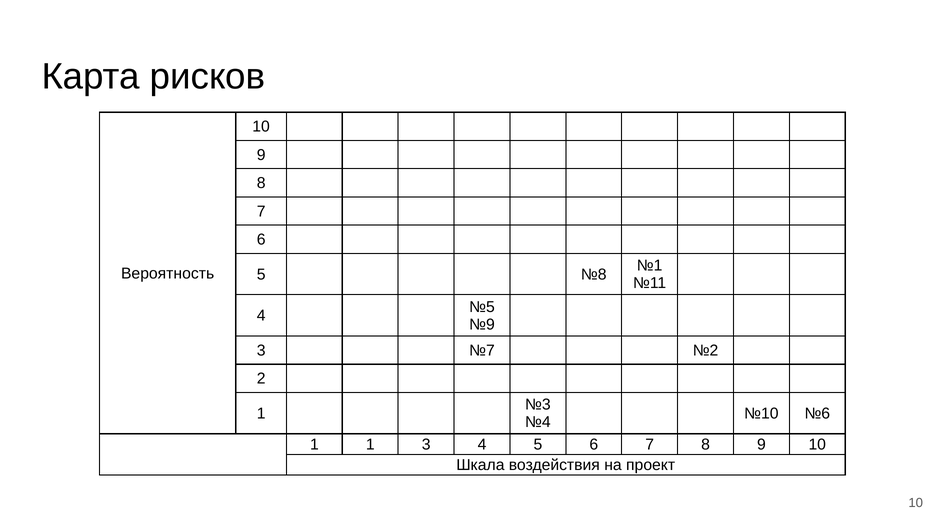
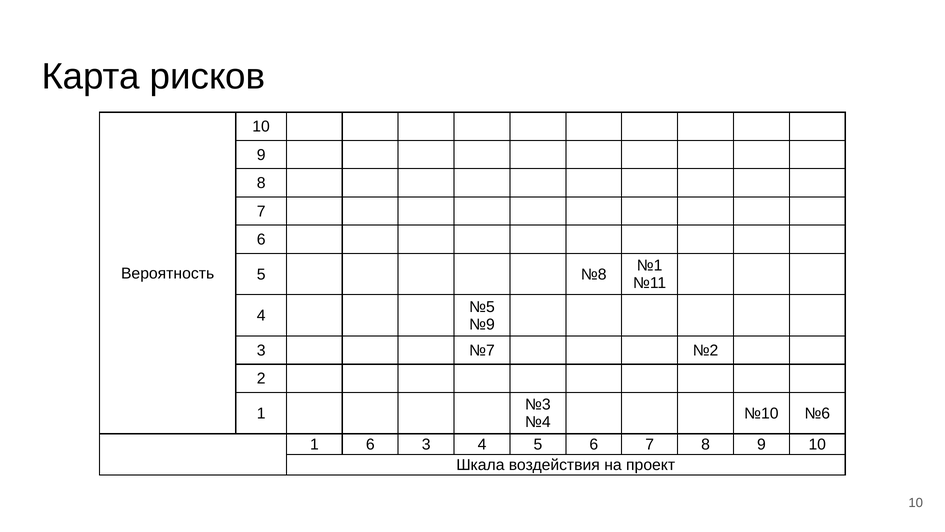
1 1: 1 -> 6
